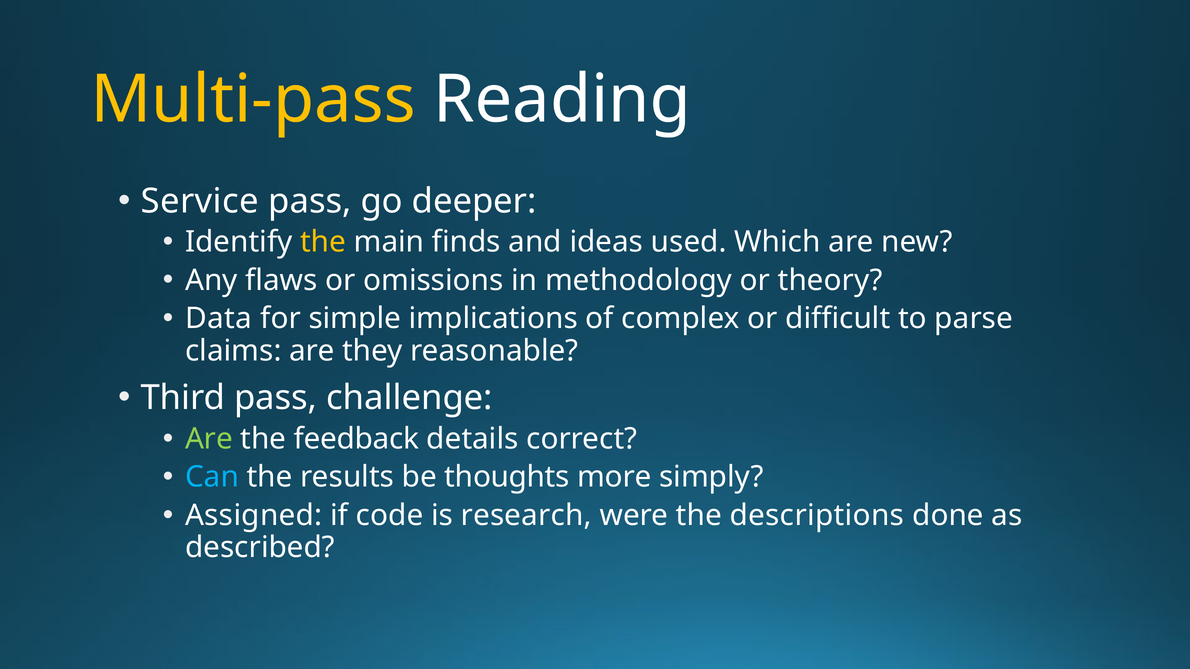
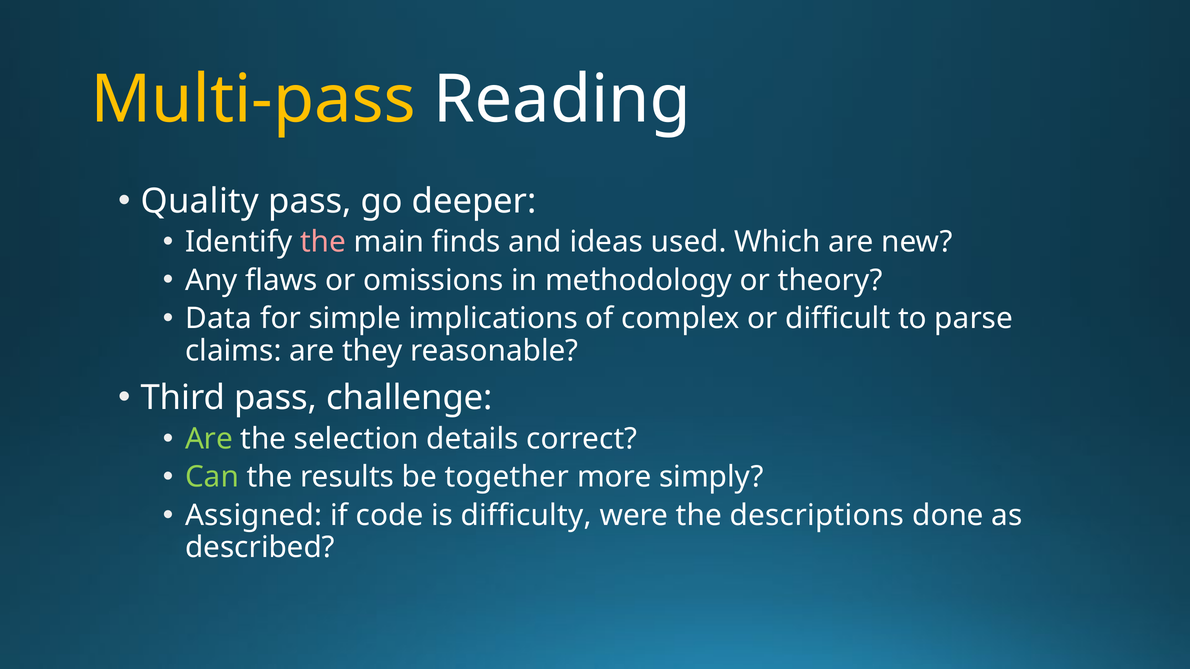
Service: Service -> Quality
the at (323, 242) colour: yellow -> pink
feedback: feedback -> selection
Can colour: light blue -> light green
thoughts: thoughts -> together
research: research -> difficulty
